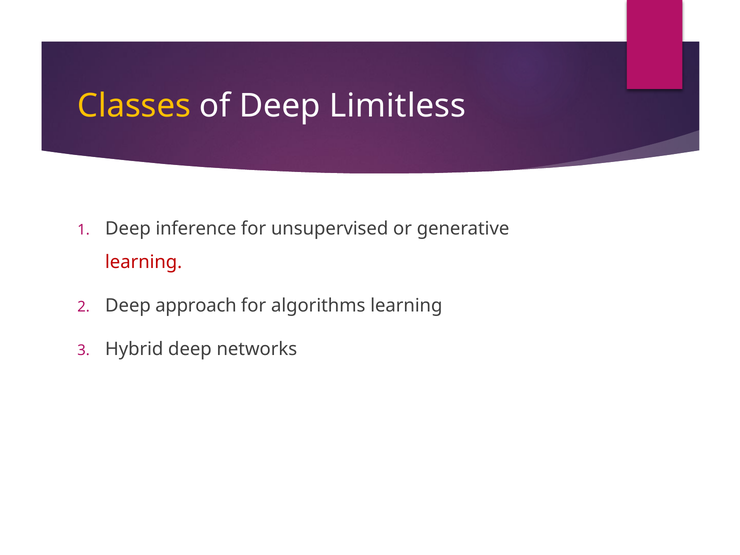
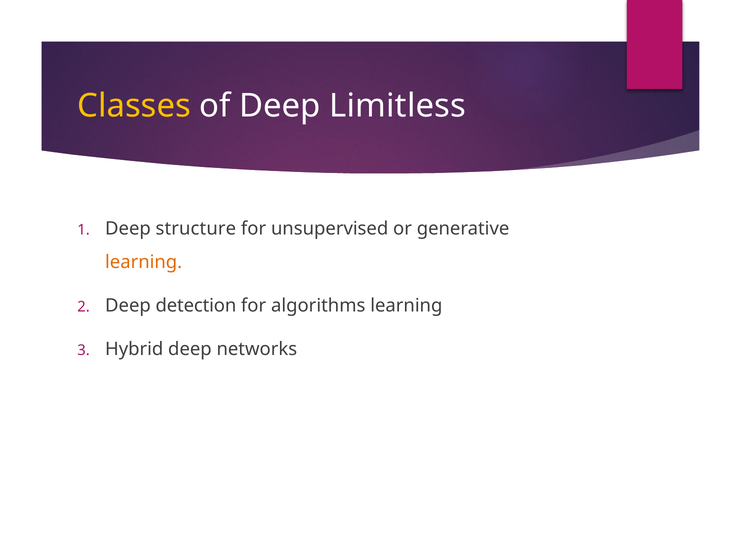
inference: inference -> structure
learning at (144, 262) colour: red -> orange
approach: approach -> detection
